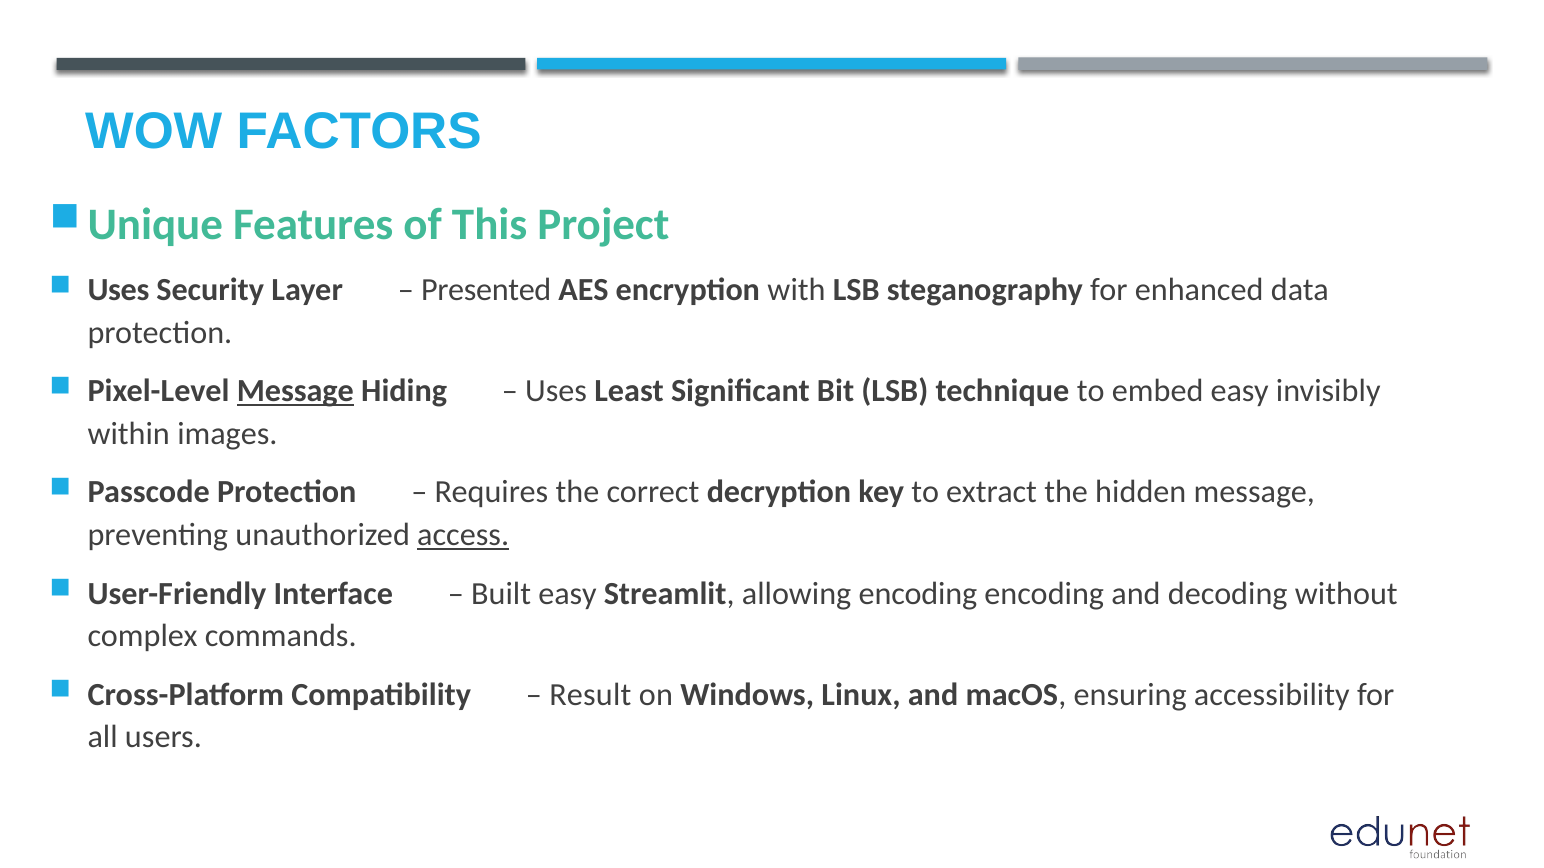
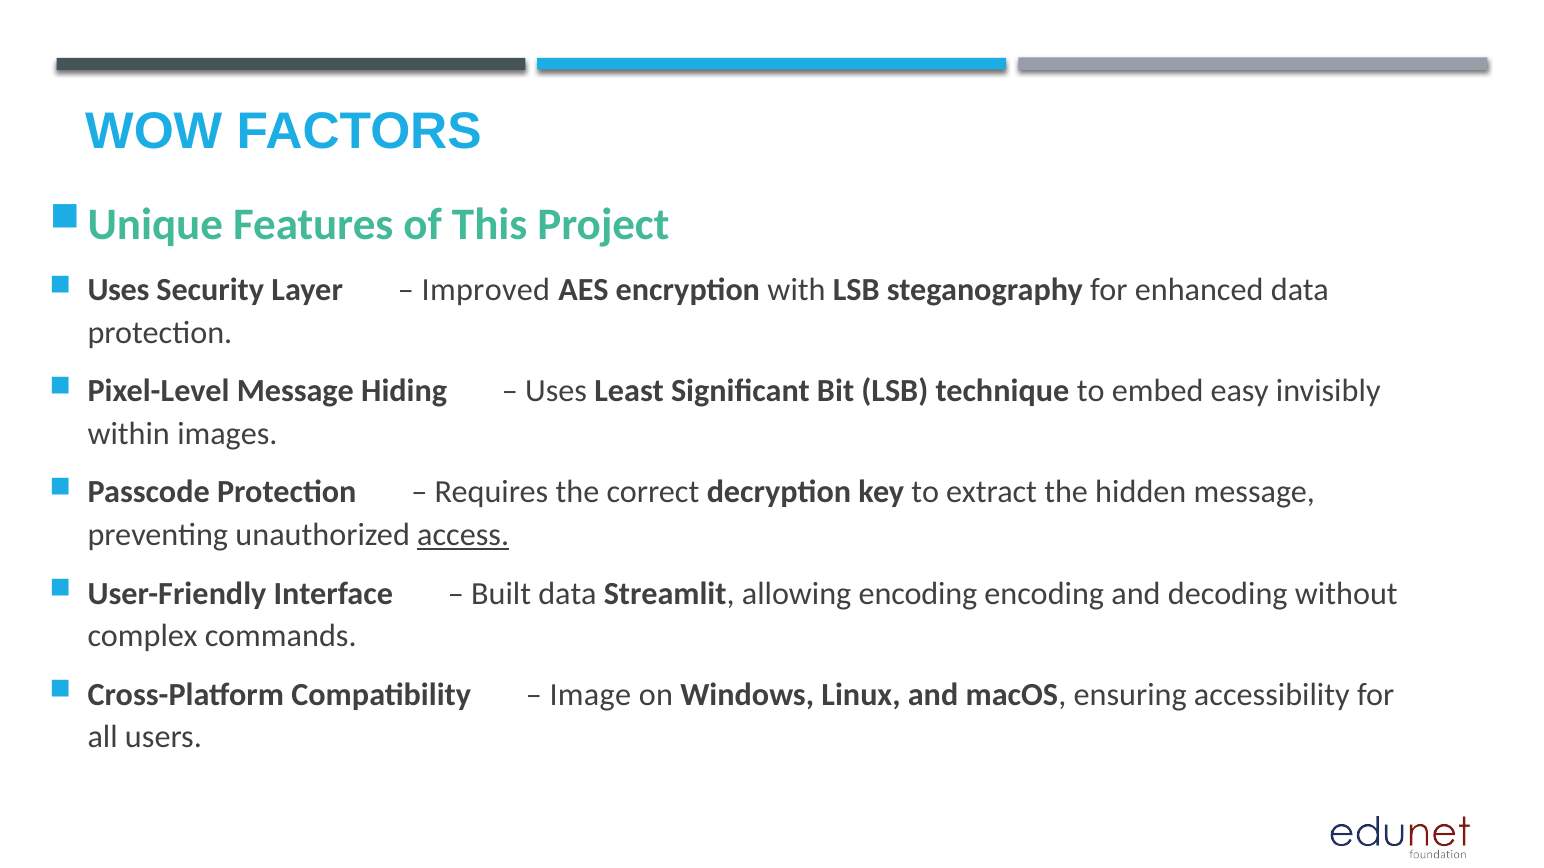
Presented: Presented -> Improved
Message at (295, 392) underline: present -> none
Built easy: easy -> data
Result: Result -> Image
